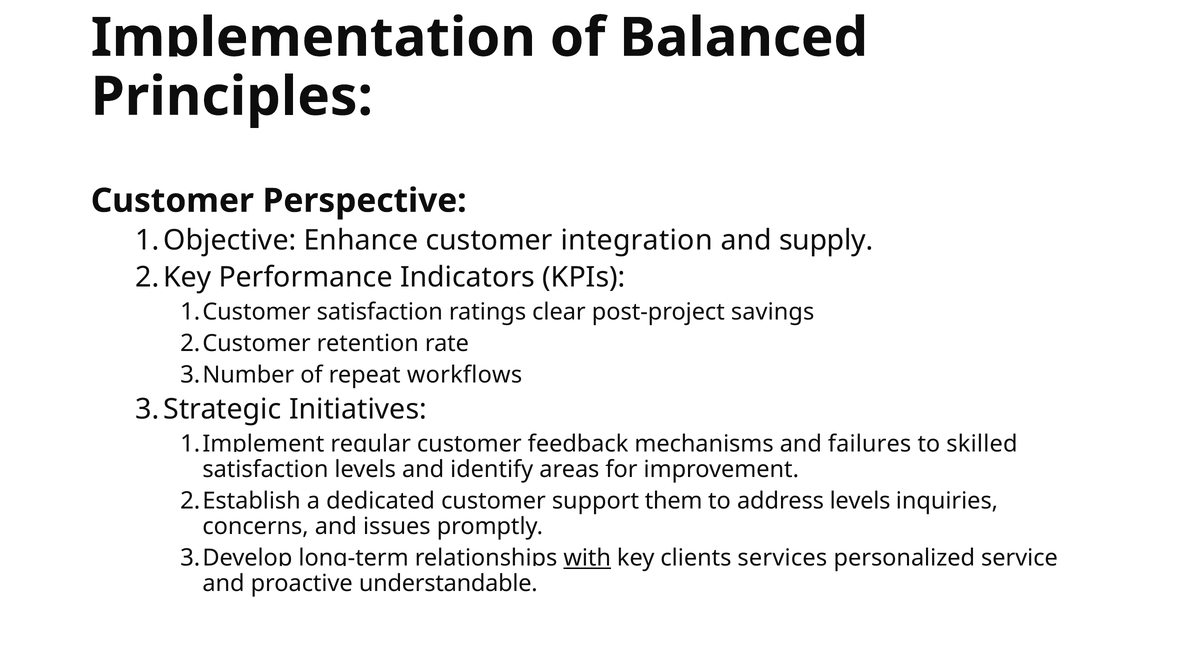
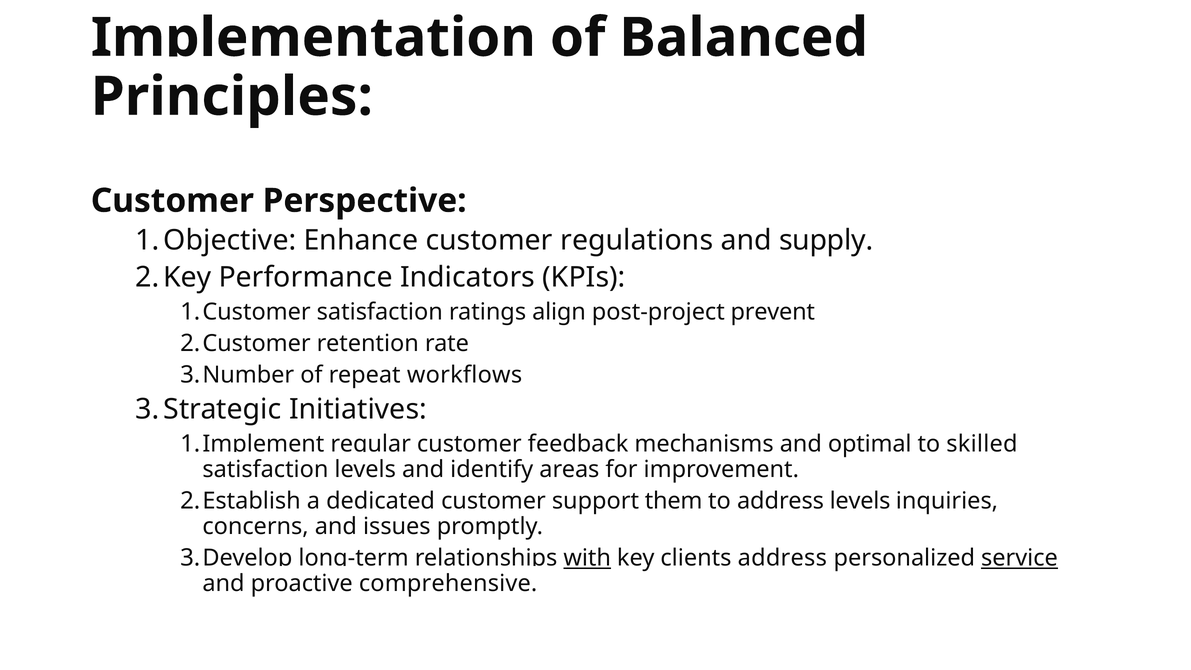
integration: integration -> regulations
clear: clear -> align
savings: savings -> prevent
failures: failures -> optimal
clients services: services -> address
service underline: none -> present
understandable: understandable -> comprehensive
